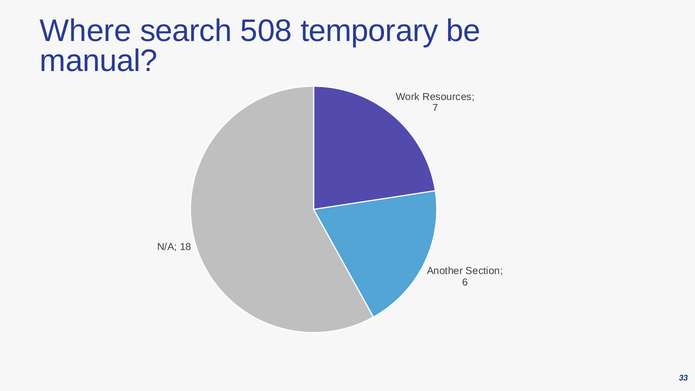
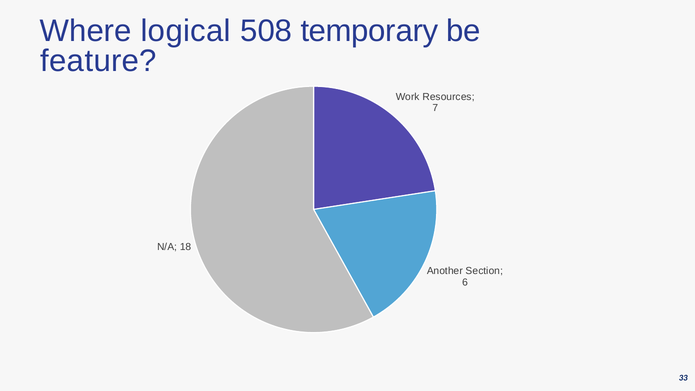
search: search -> logical
manual: manual -> feature
